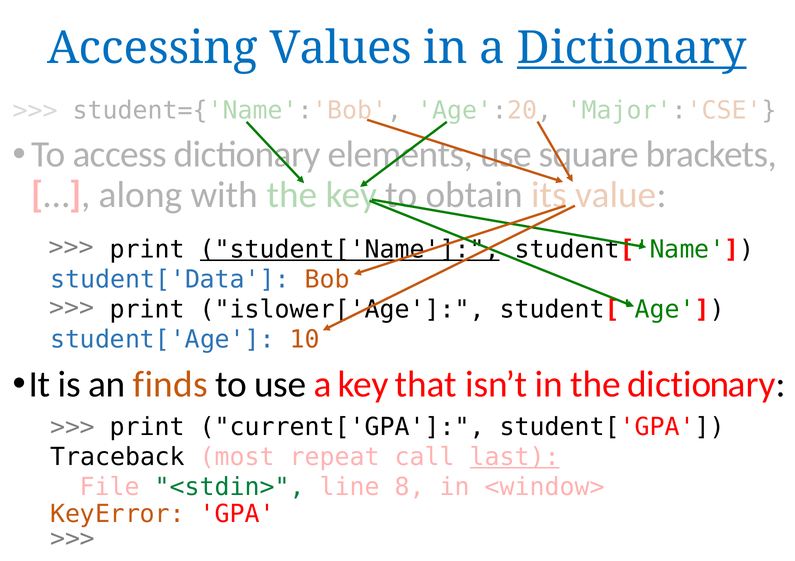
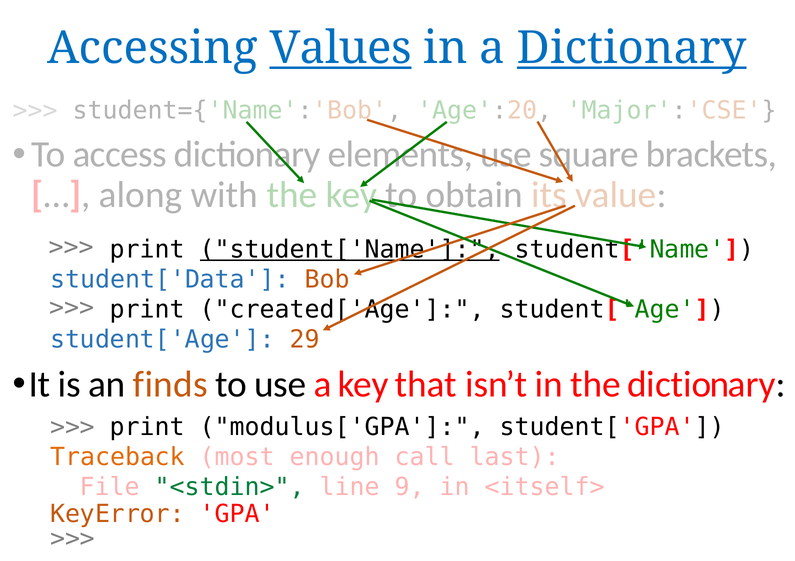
Values underline: none -> present
islower['Age: islower['Age -> created['Age
10: 10 -> 29
current['GPA: current['GPA -> modulus['GPA
Traceback colour: black -> orange
repeat: repeat -> enough
last underline: present -> none
8: 8 -> 9
<window>: <window> -> <itself>
